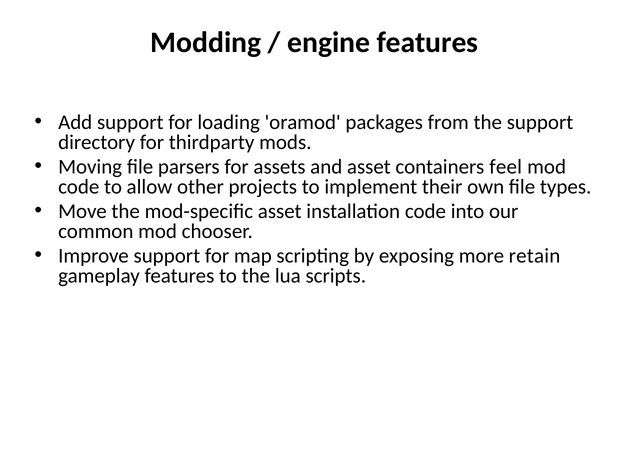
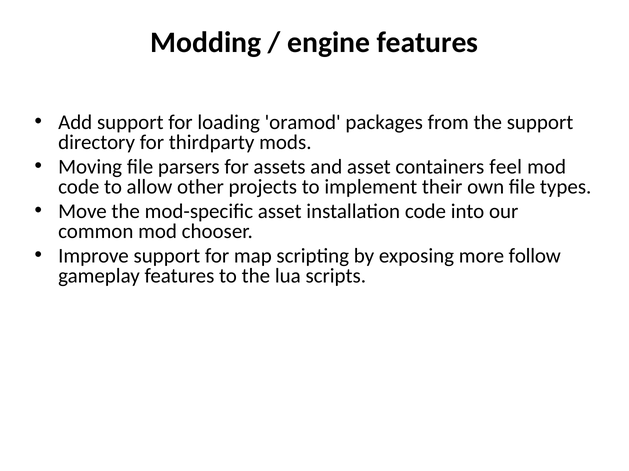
retain: retain -> follow
